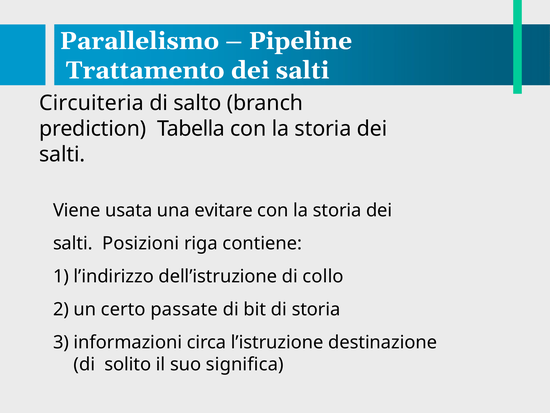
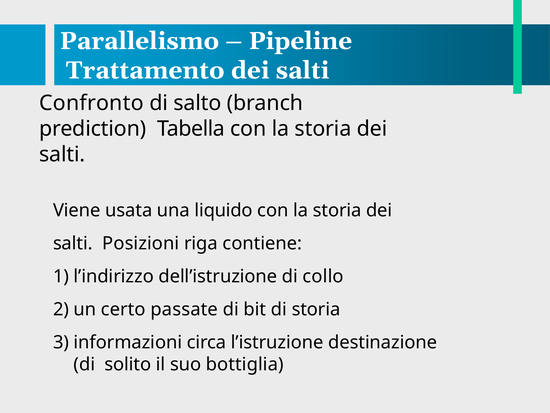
Circuiteria: Circuiteria -> Confronto
evitare: evitare -> liquido
significa: significa -> bottiglia
